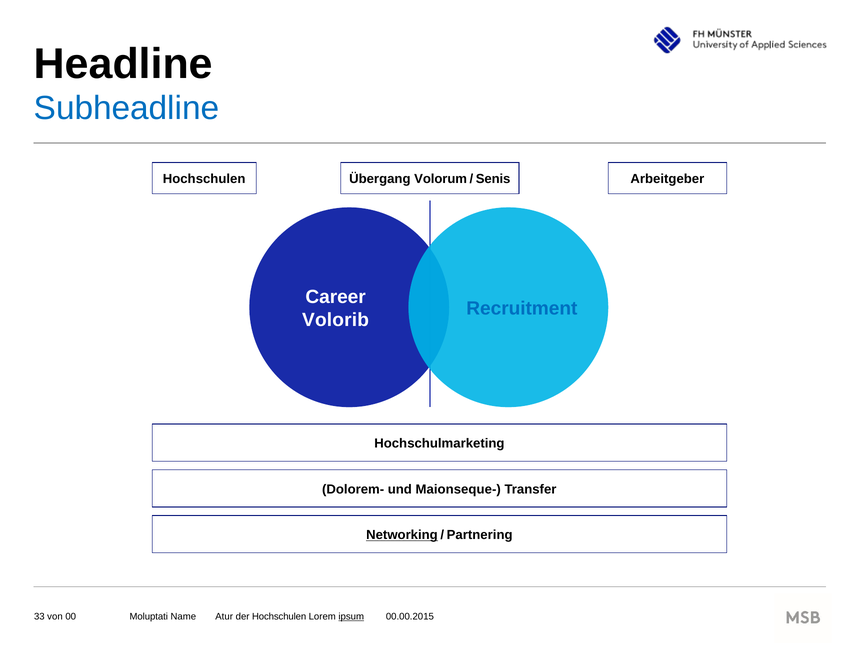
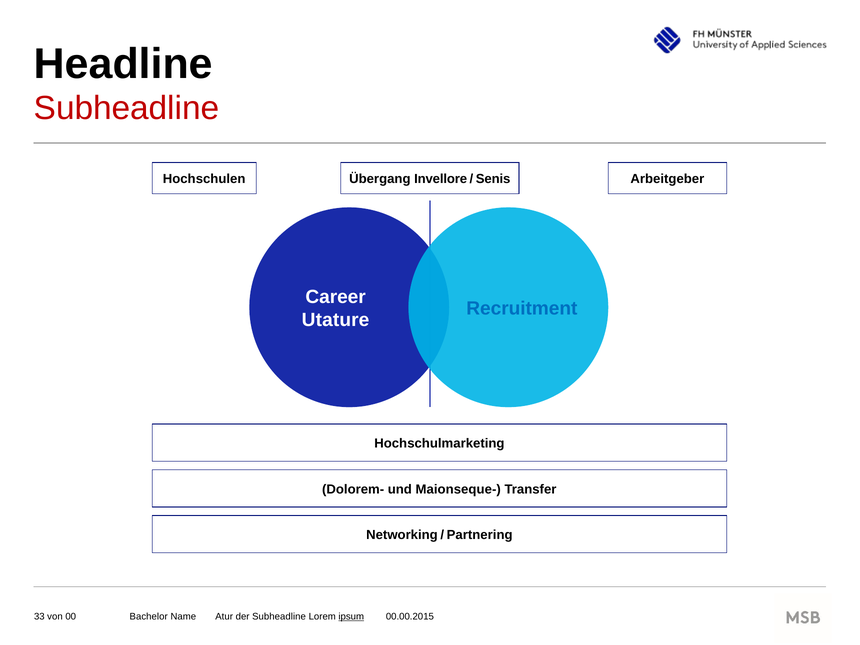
Subheadline at (127, 108) colour: blue -> red
Volorum: Volorum -> Invellore
Volorib: Volorib -> Utature
Networking underline: present -> none
Moluptati: Moluptati -> Bachelor
der Hochschulen: Hochschulen -> Subheadline
